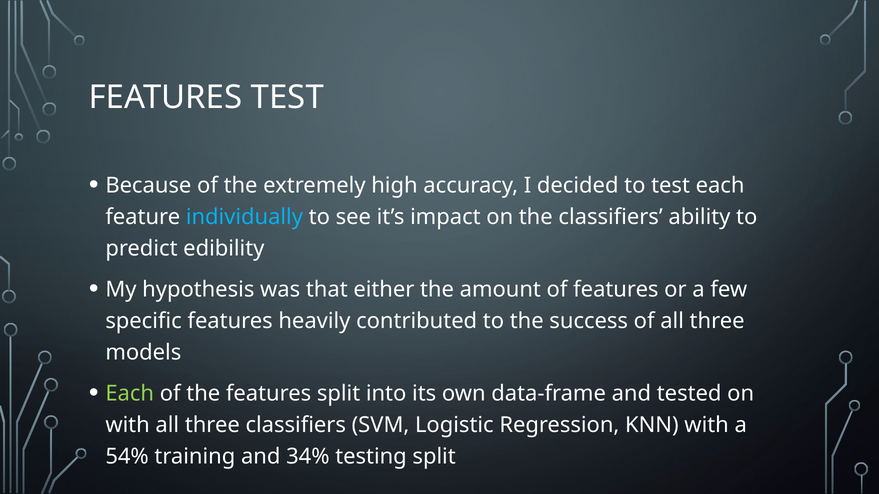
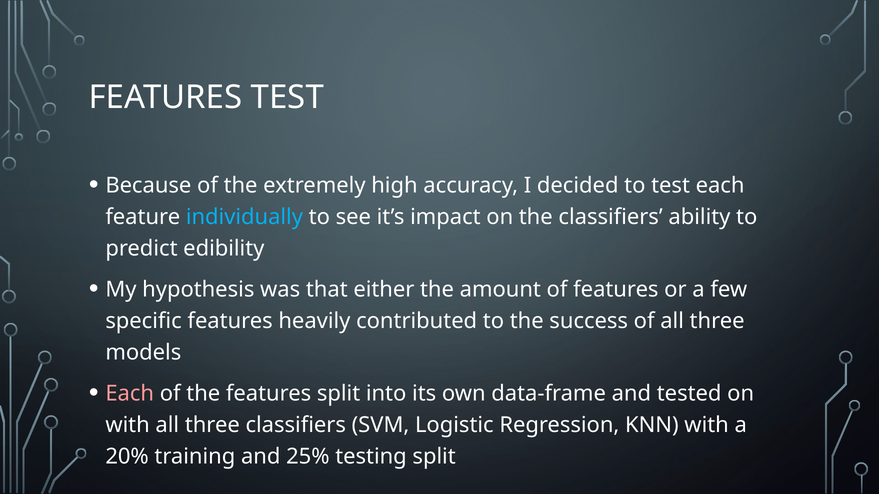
Each at (130, 394) colour: light green -> pink
54%: 54% -> 20%
34%: 34% -> 25%
